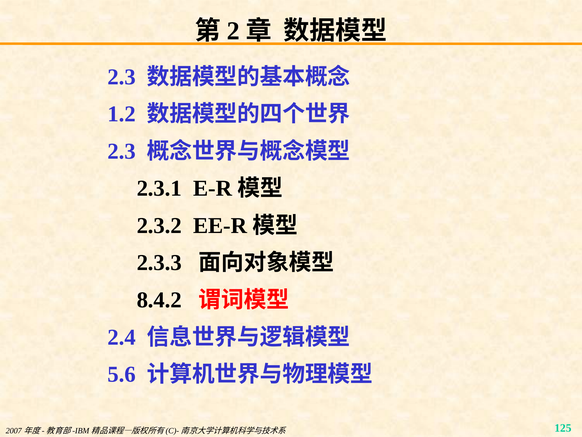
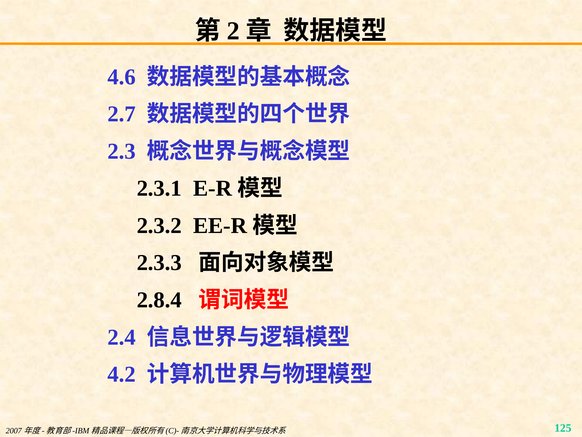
2.3 at (122, 77): 2.3 -> 4.6
1.2: 1.2 -> 2.7
8.4.2: 8.4.2 -> 2.8.4
5.6: 5.6 -> 4.2
